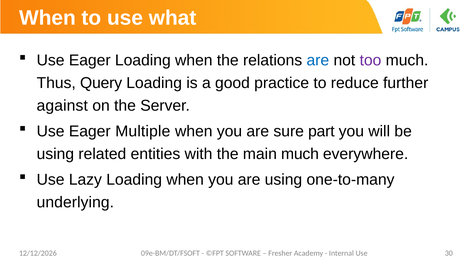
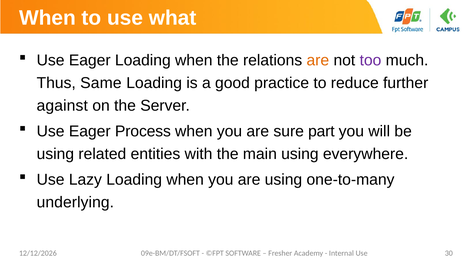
are at (318, 60) colour: blue -> orange
Query: Query -> Same
Multiple: Multiple -> Process
main much: much -> using
